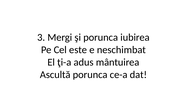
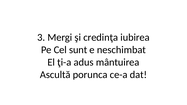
şi porunca: porunca -> credinţa
este: este -> sunt
